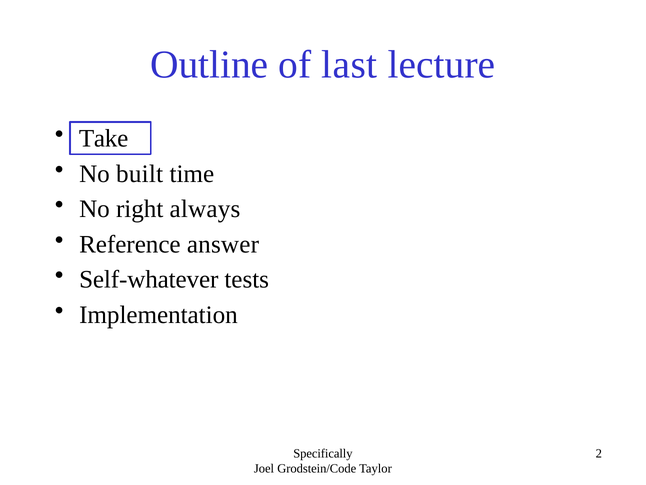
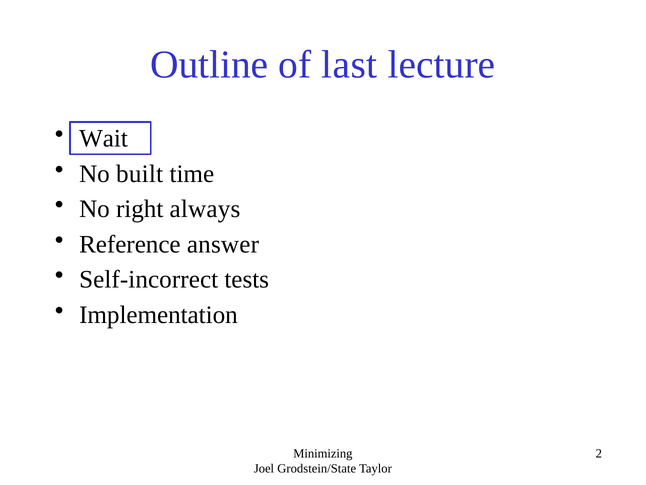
Take: Take -> Wait
Self-whatever: Self-whatever -> Self-incorrect
Specifically: Specifically -> Minimizing
Grodstein/Code: Grodstein/Code -> Grodstein/State
